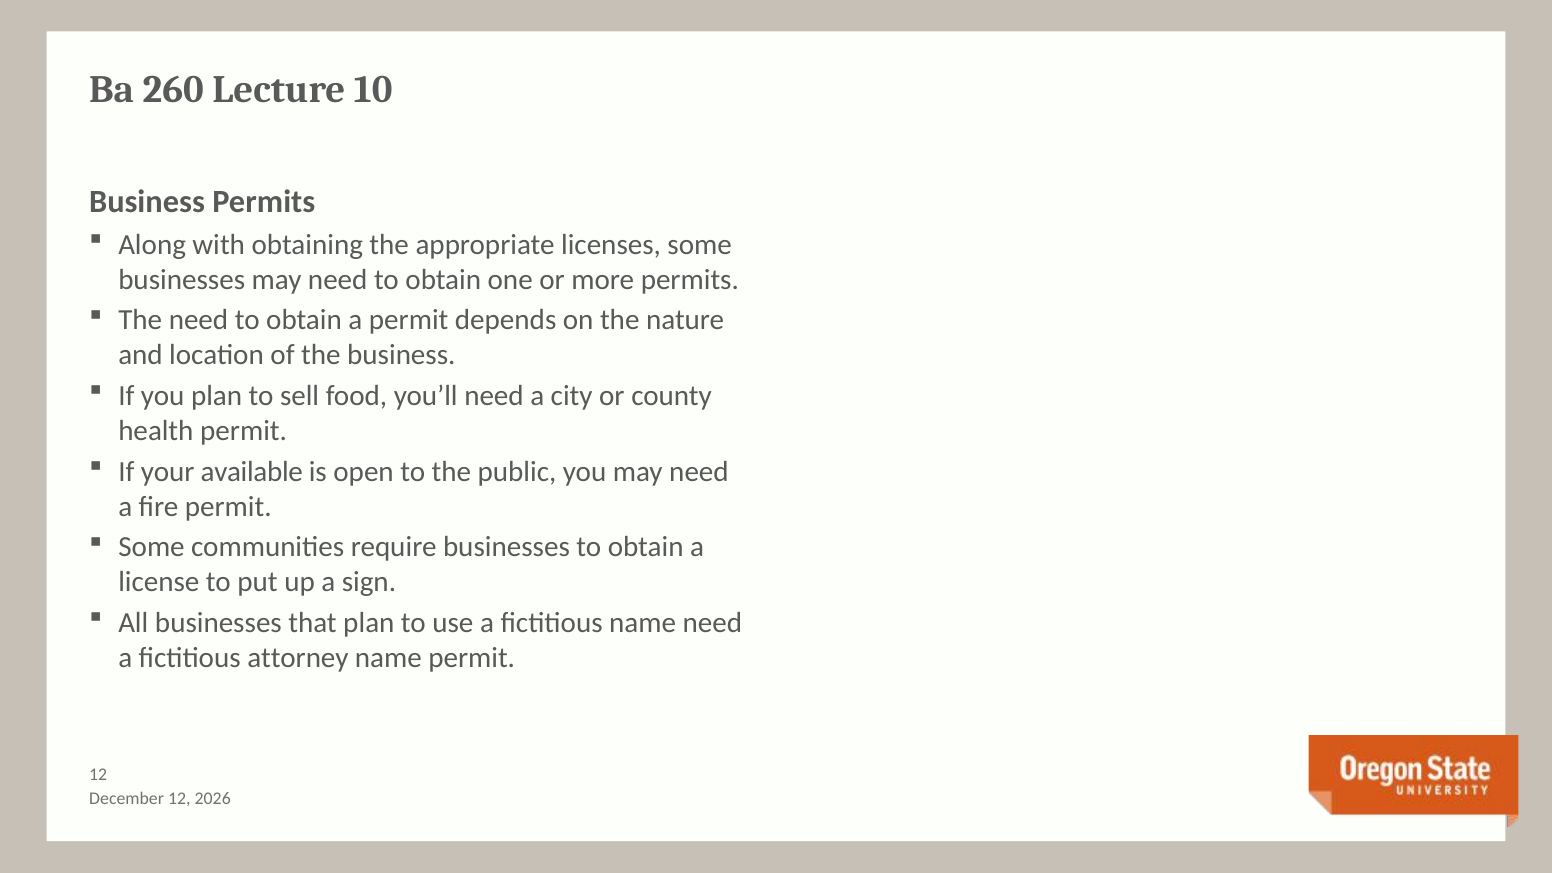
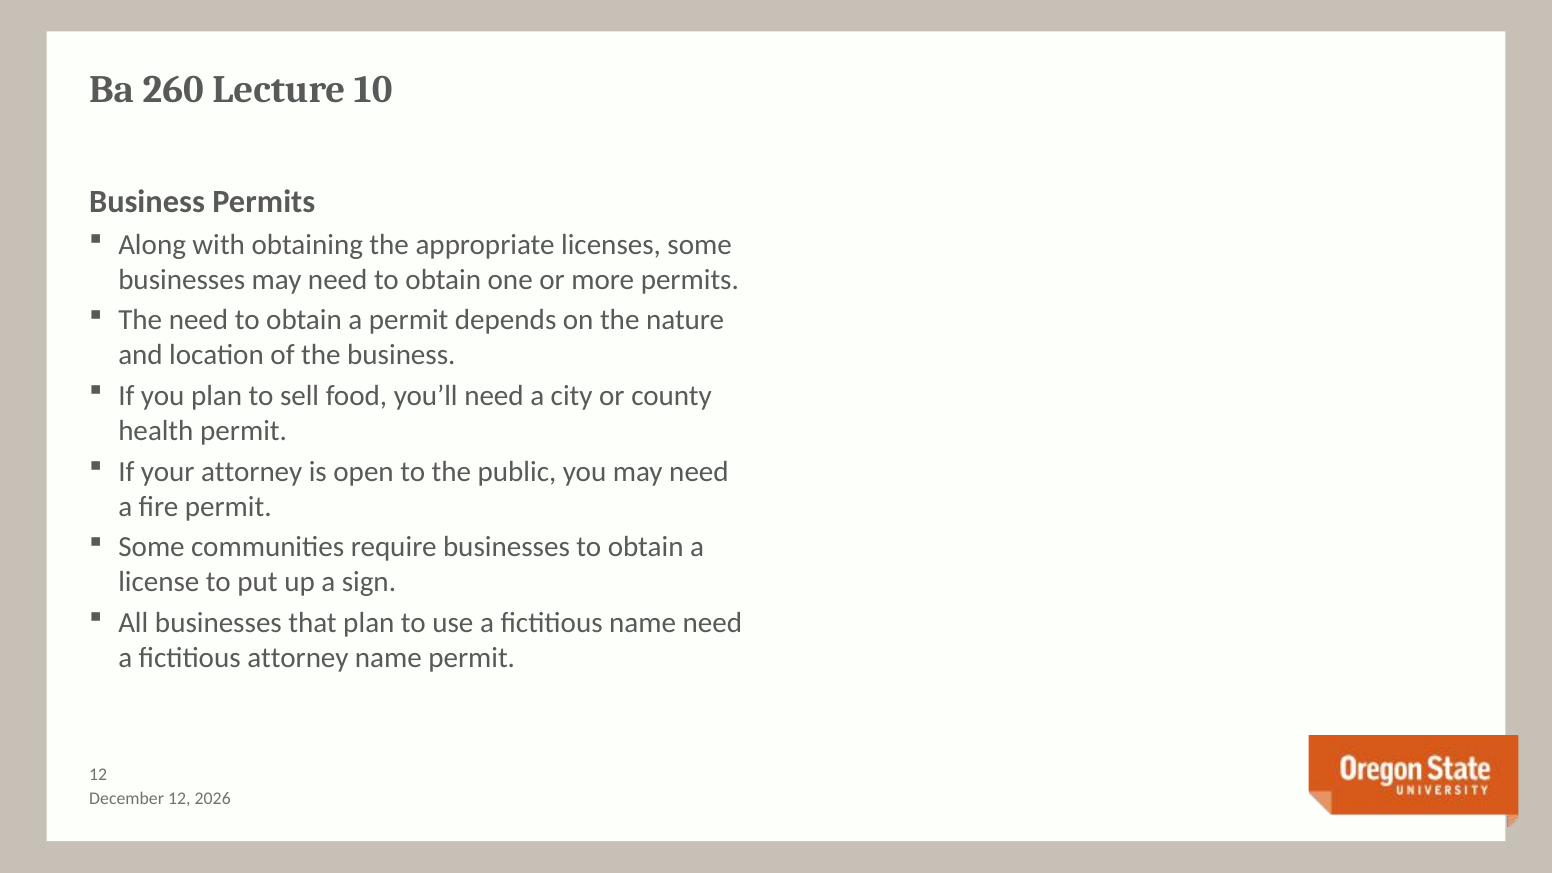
your available: available -> attorney
